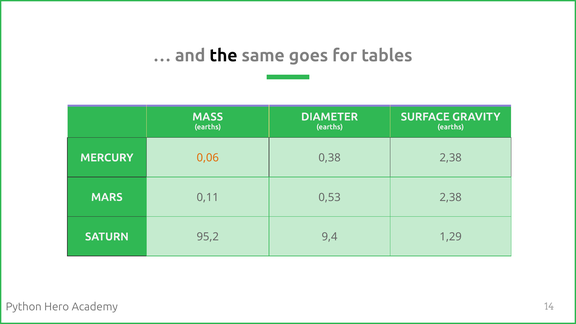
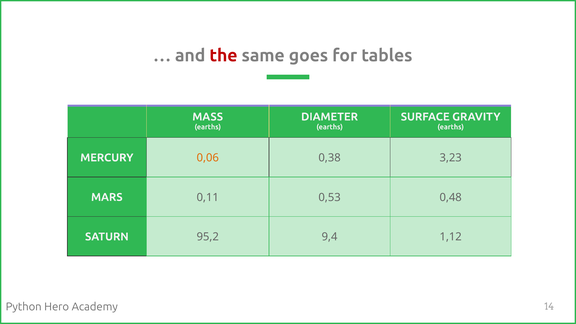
the colour: black -> red
0,38 2,38: 2,38 -> 3,23
0,53 2,38: 2,38 -> 0,48
1,29: 1,29 -> 1,12
